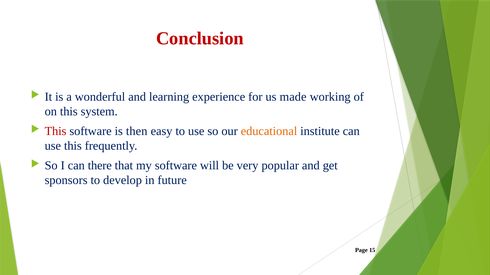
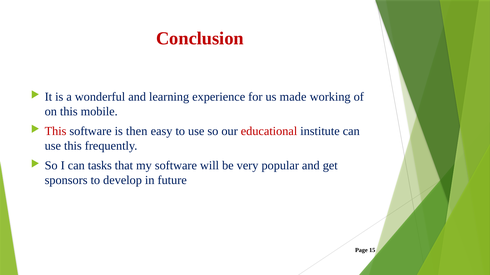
system: system -> mobile
educational colour: orange -> red
there: there -> tasks
